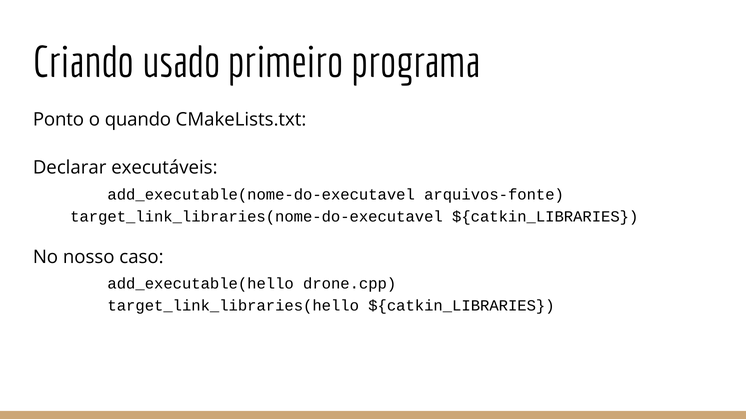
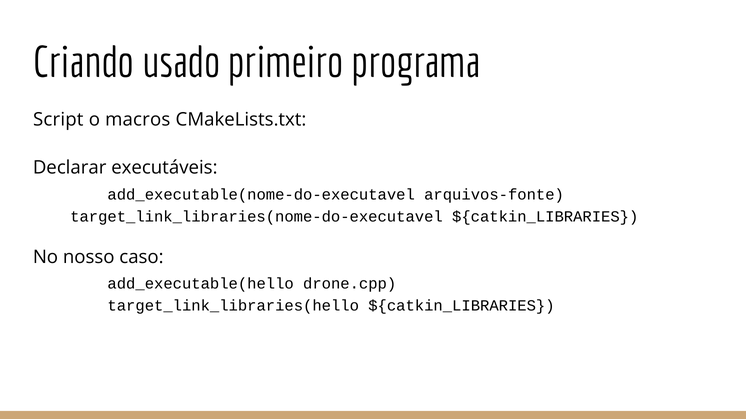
Ponto: Ponto -> Script
quando: quando -> macros
